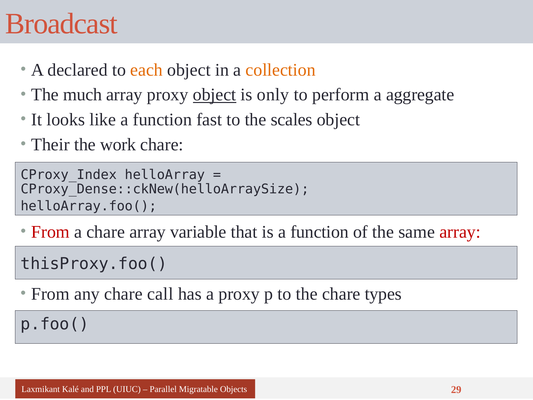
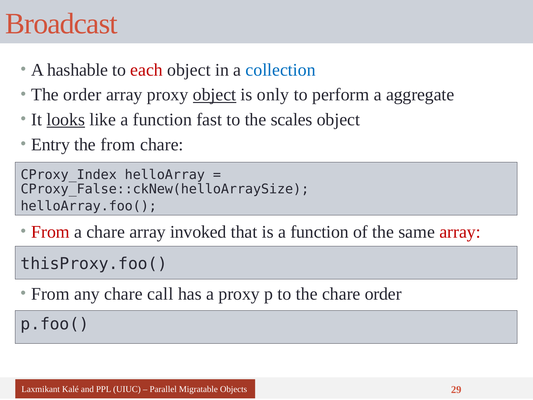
declared: declared -> hashable
each colour: orange -> red
collection colour: orange -> blue
The much: much -> order
looks underline: none -> present
Their: Their -> Entry
the work: work -> from
CProxy_Dense::ckNew(helloArraySize: CProxy_Dense::ckNew(helloArraySize -> CProxy_False::ckNew(helloArraySize
variable: variable -> invoked
chare types: types -> order
